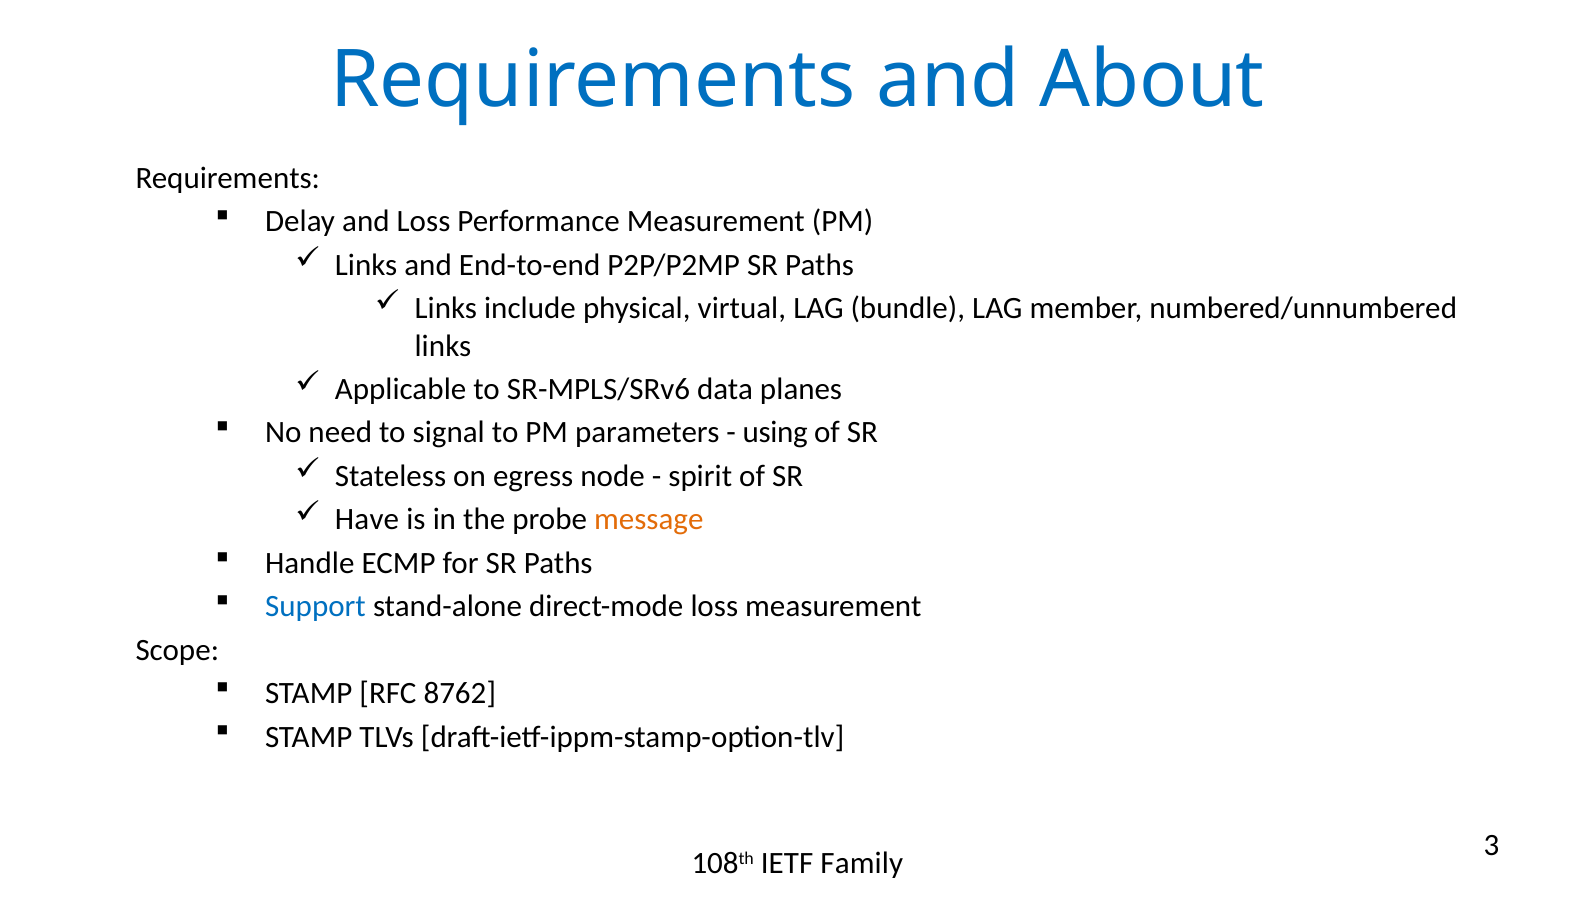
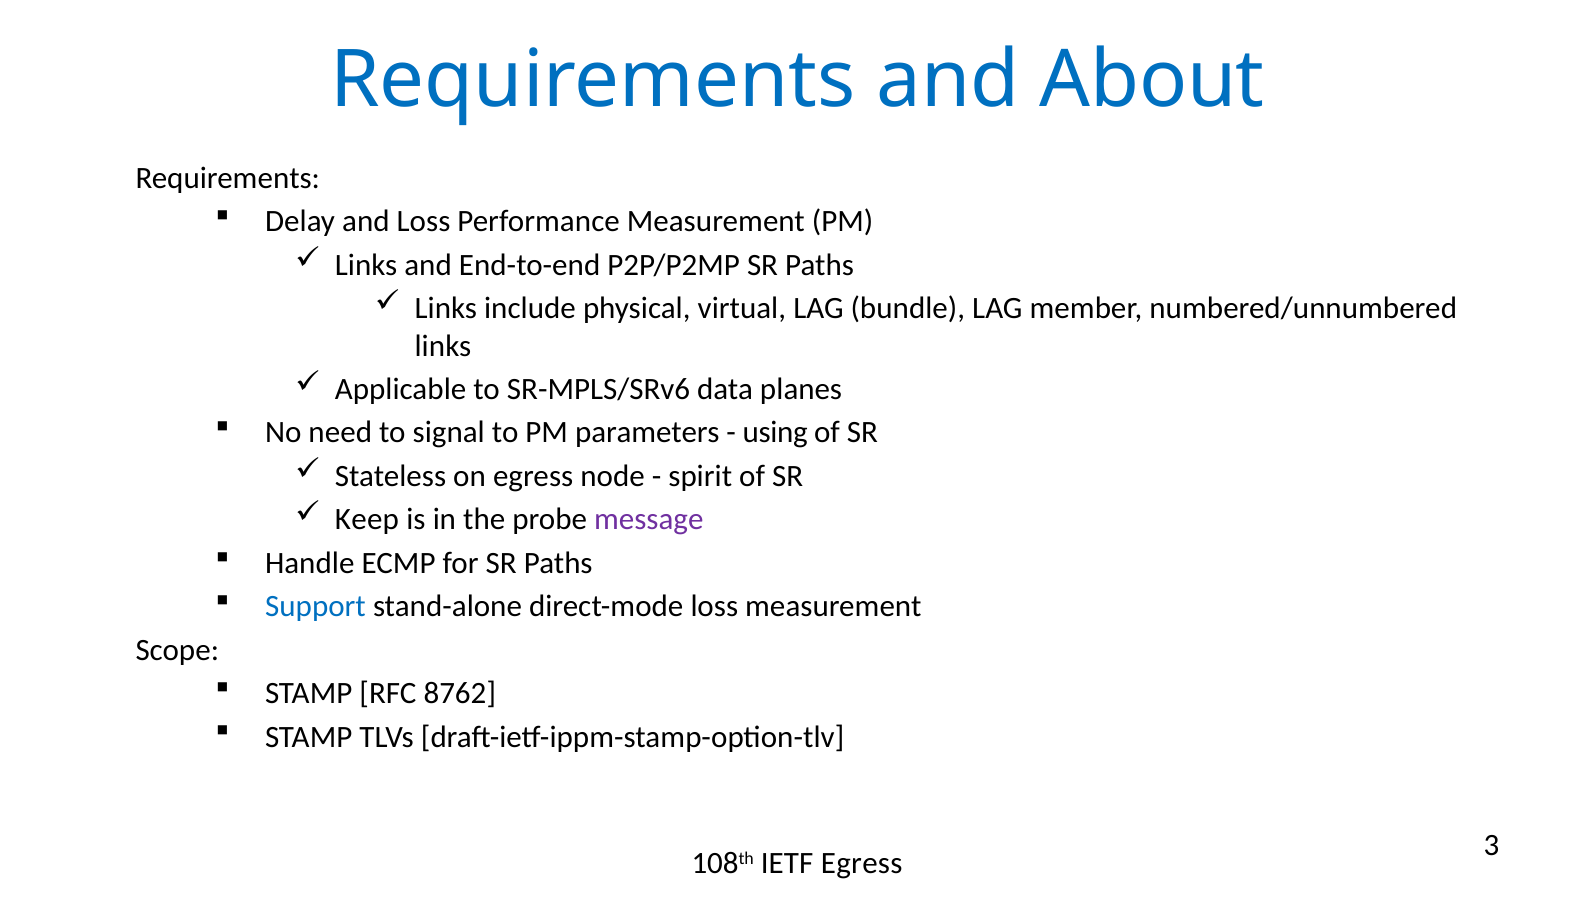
Have: Have -> Keep
message colour: orange -> purple
IETF Family: Family -> Egress
